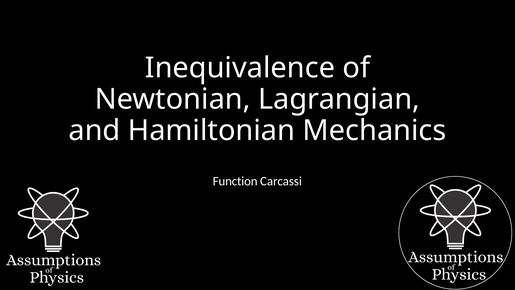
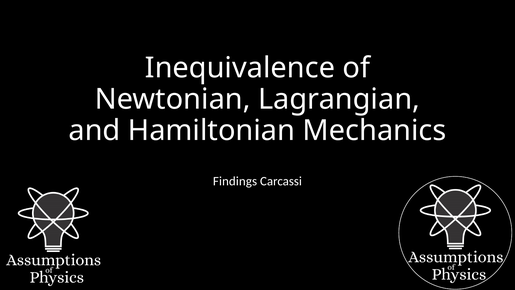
Function: Function -> Findings
